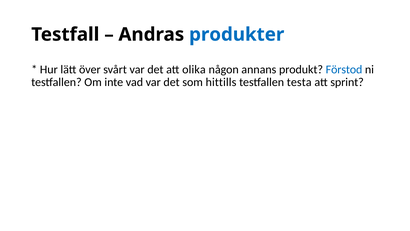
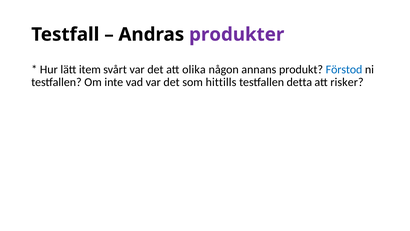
produkter colour: blue -> purple
över: över -> item
testa: testa -> detta
sprint: sprint -> risker
